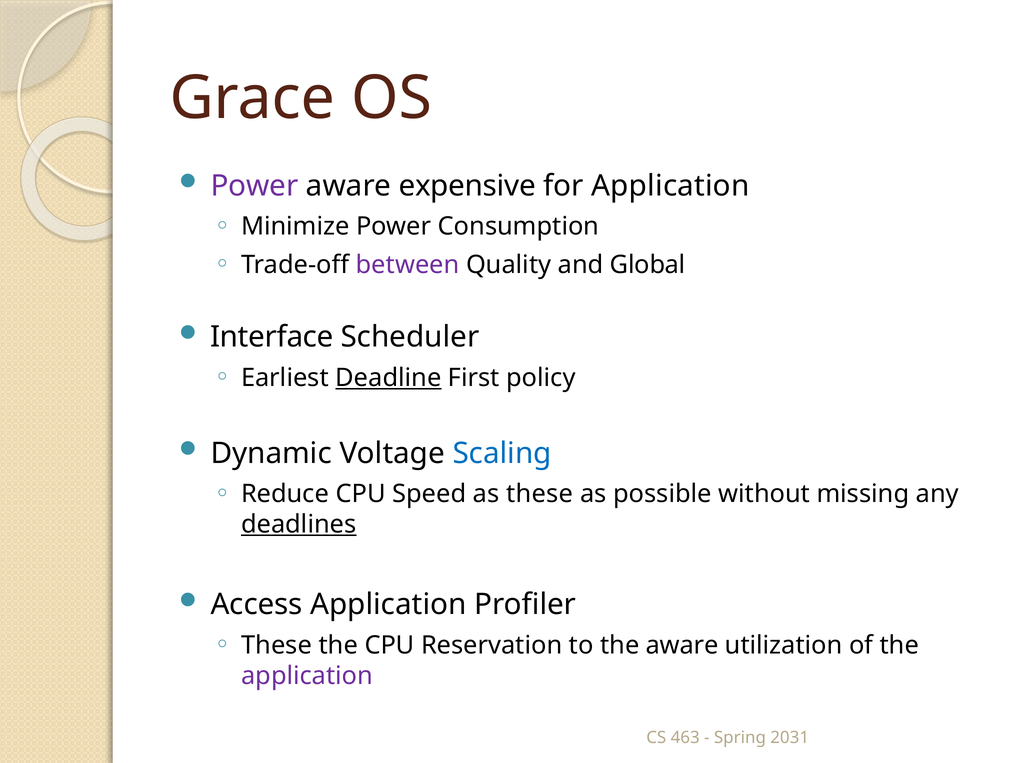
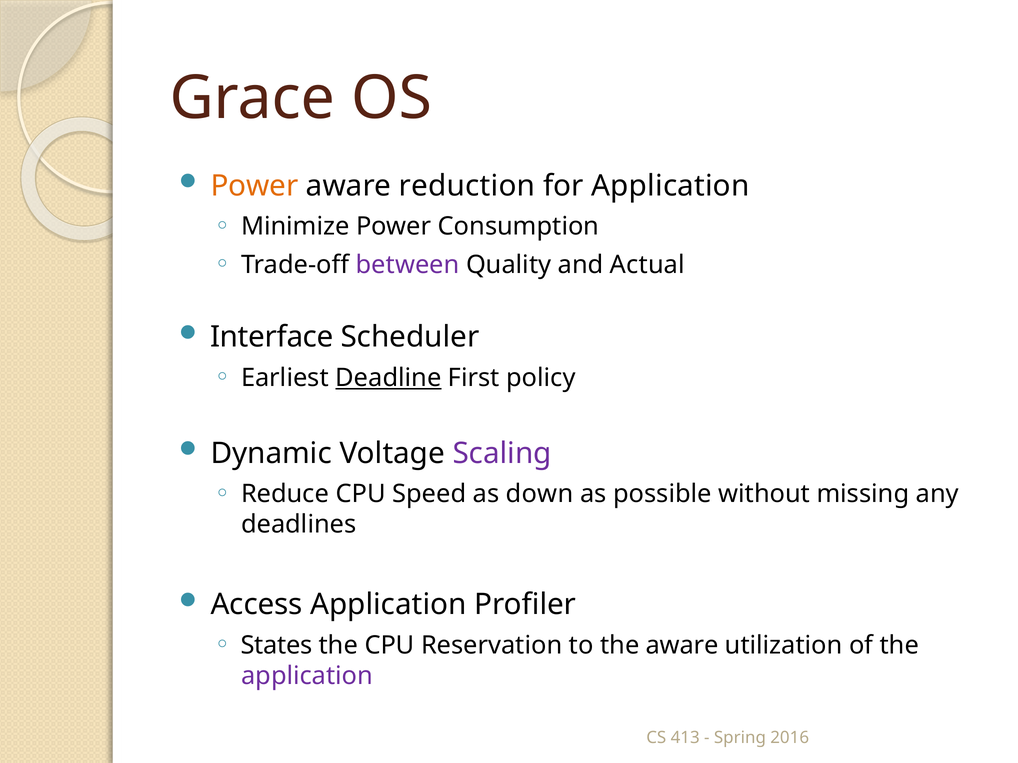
Power at (254, 186) colour: purple -> orange
expensive: expensive -> reduction
Global: Global -> Actual
Scaling colour: blue -> purple
as these: these -> down
deadlines underline: present -> none
These at (277, 646): These -> States
463: 463 -> 413
2031: 2031 -> 2016
